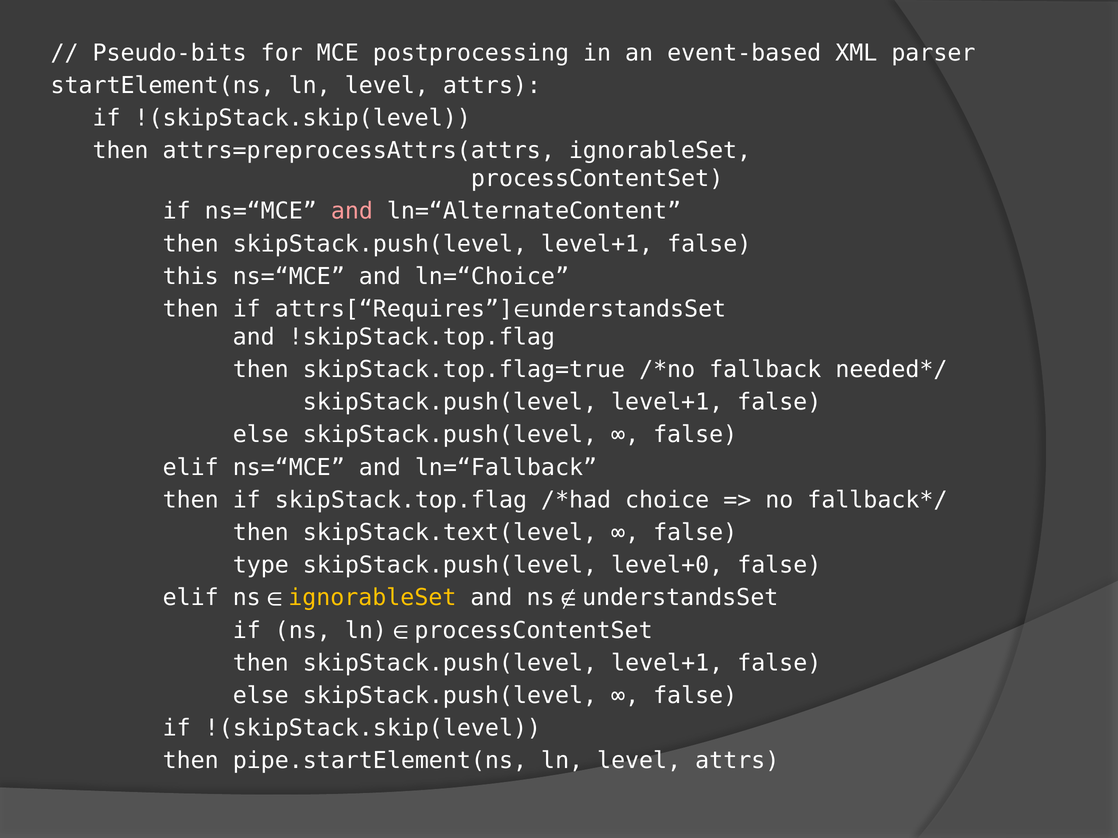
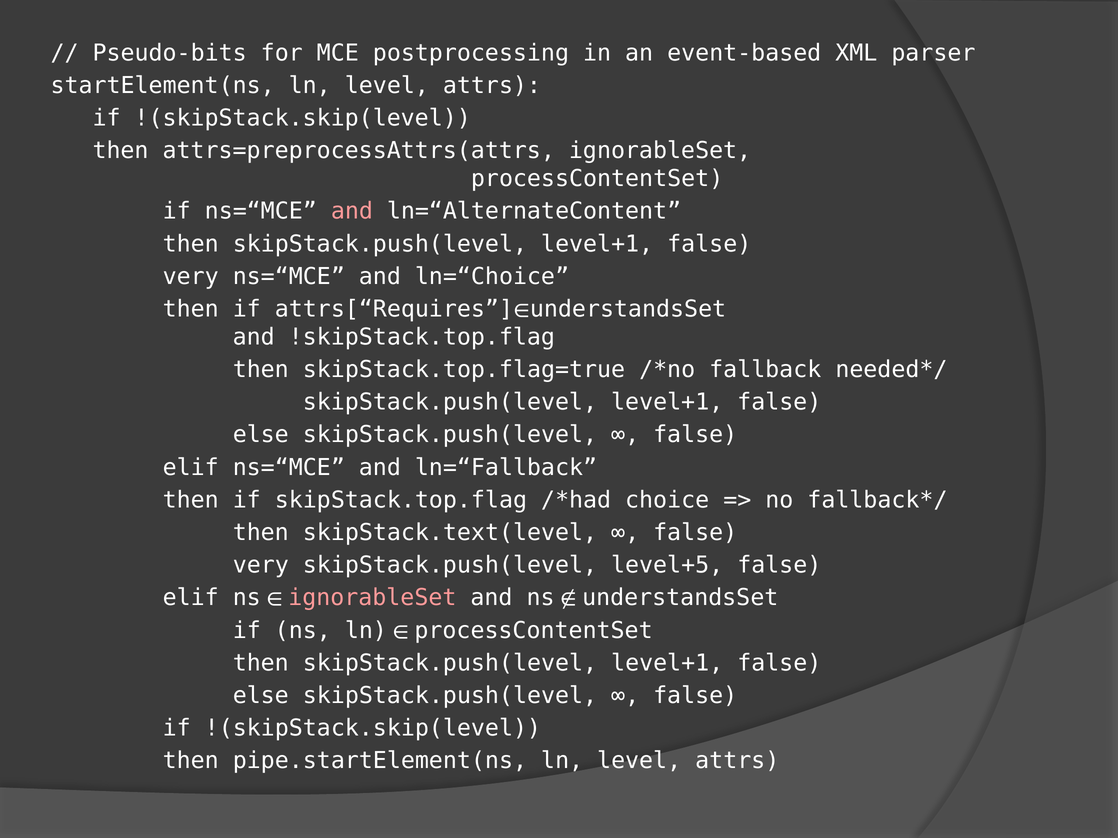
this at (191, 277): this -> very
type at (261, 565): type -> very
level+0: level+0 -> level+5
ignorableSet at (372, 598) colour: yellow -> pink
